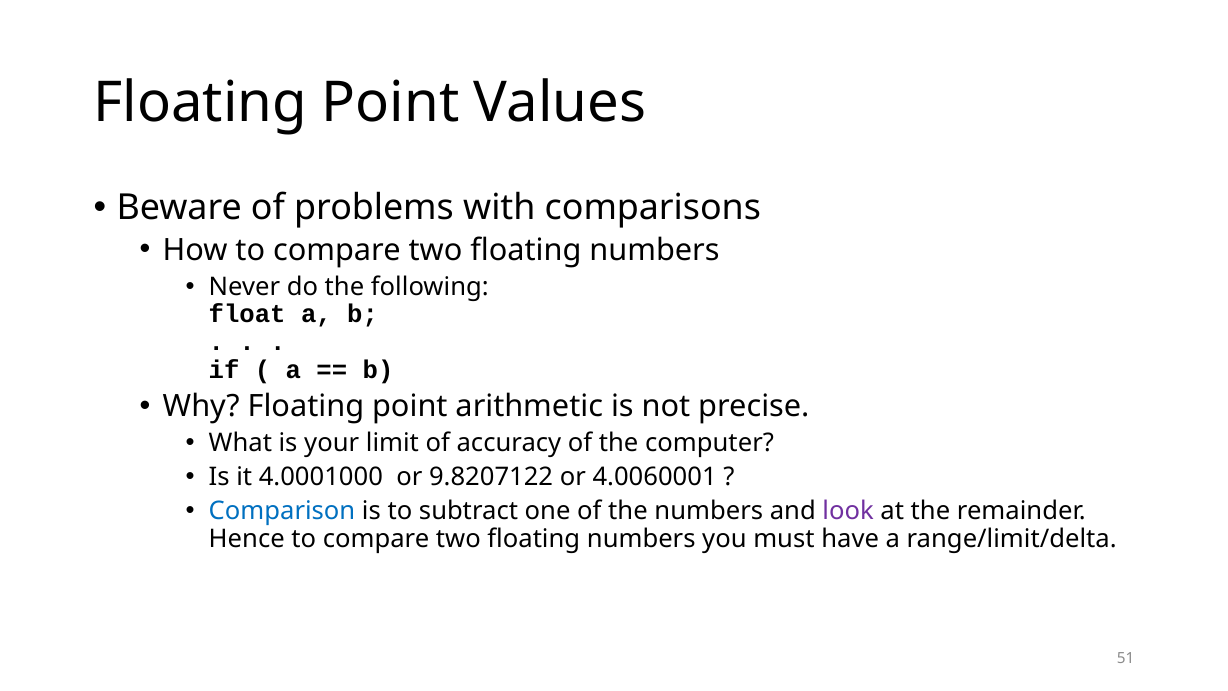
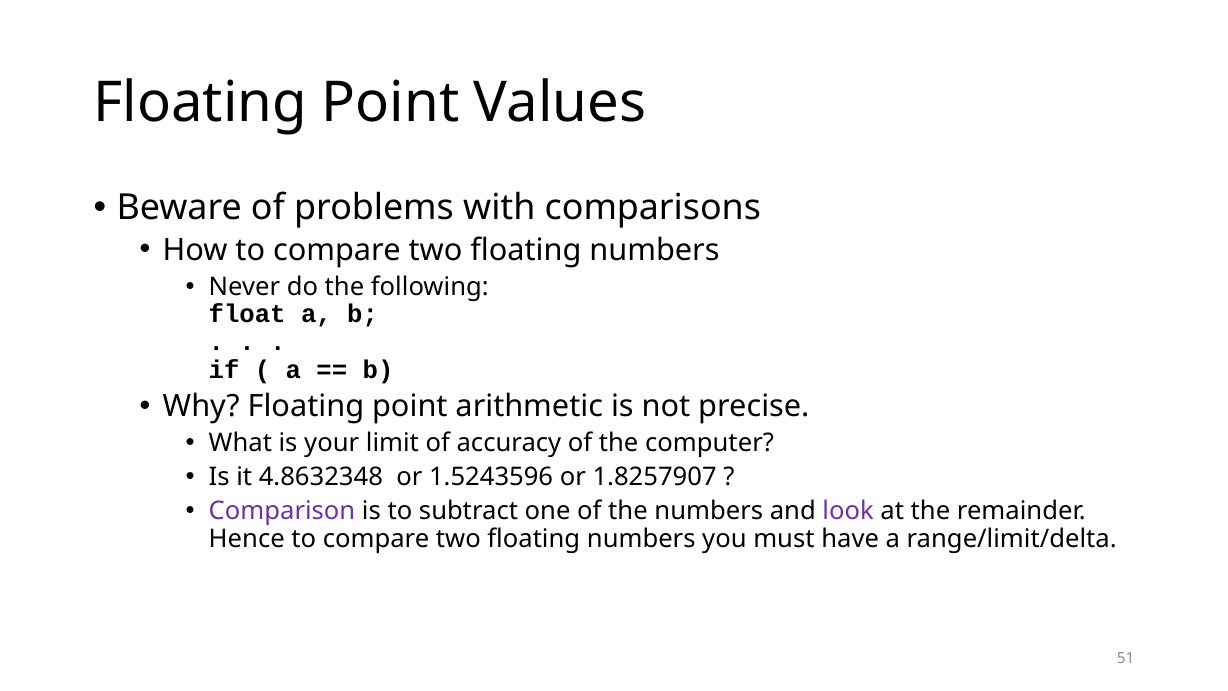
4.0001000: 4.0001000 -> 4.8632348
9.8207122: 9.8207122 -> 1.5243596
4.0060001: 4.0060001 -> 1.8257907
Comparison colour: blue -> purple
